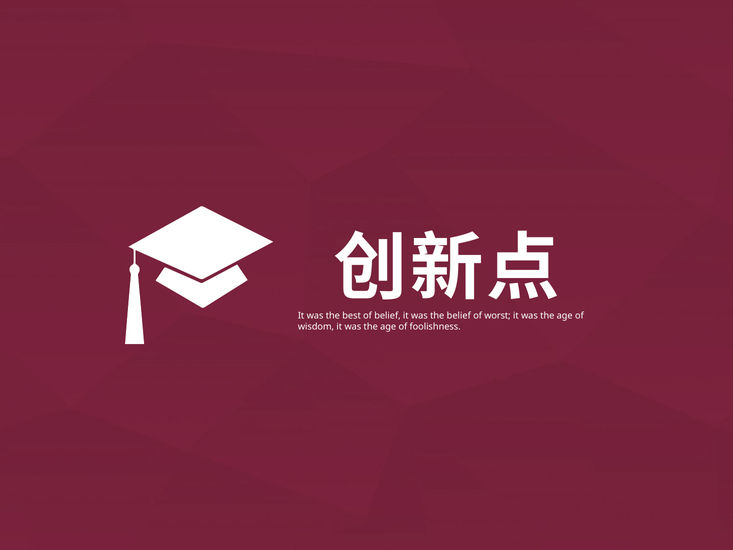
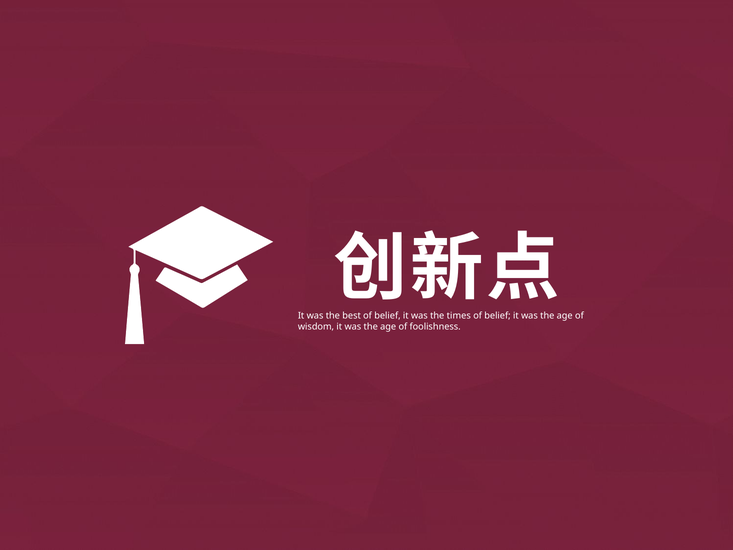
the belief: belief -> times
worst at (498, 316): worst -> belief
